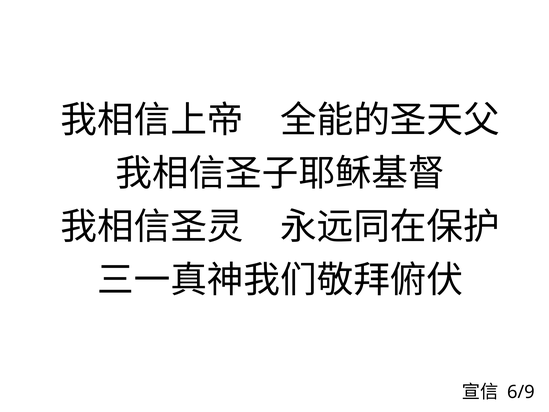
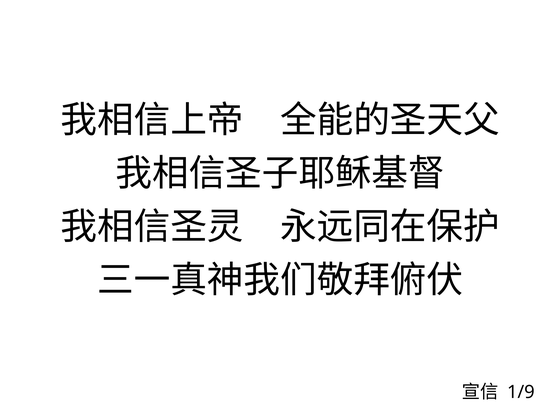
6/9: 6/9 -> 1/9
